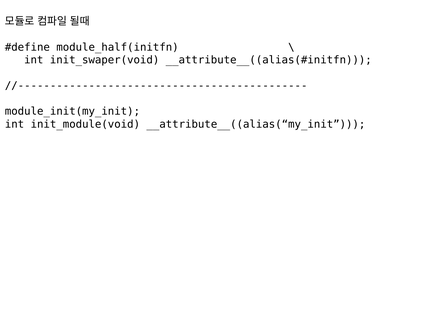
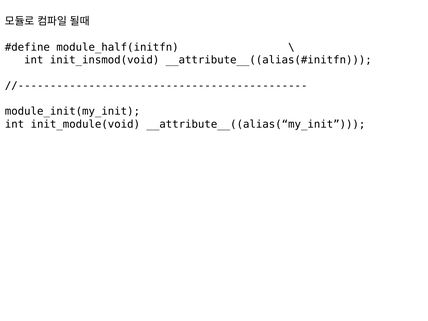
init_swaper(void: init_swaper(void -> init_insmod(void
